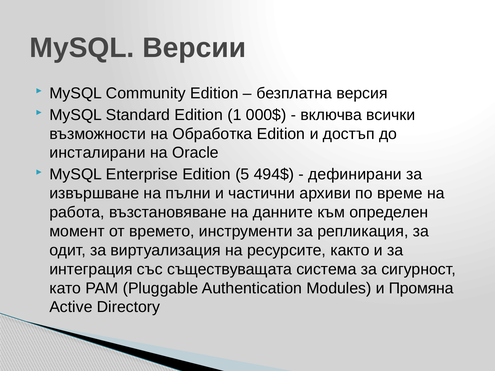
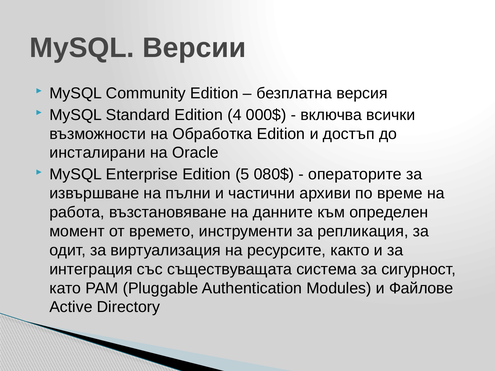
1: 1 -> 4
494$: 494$ -> 080$
дефинирани: дефинирани -> операторите
Промяна: Промяна -> Файлове
